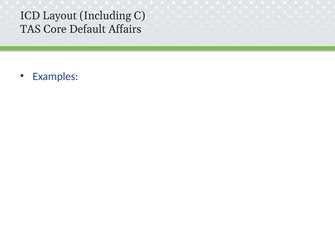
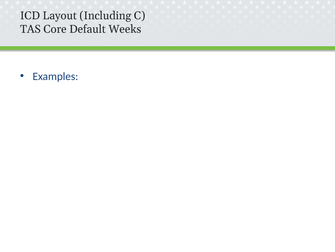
Affairs: Affairs -> Weeks
